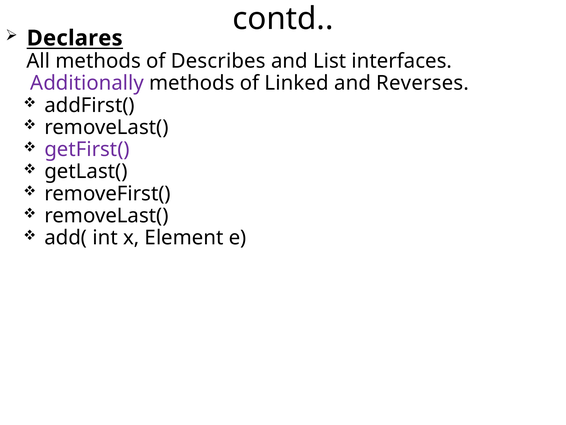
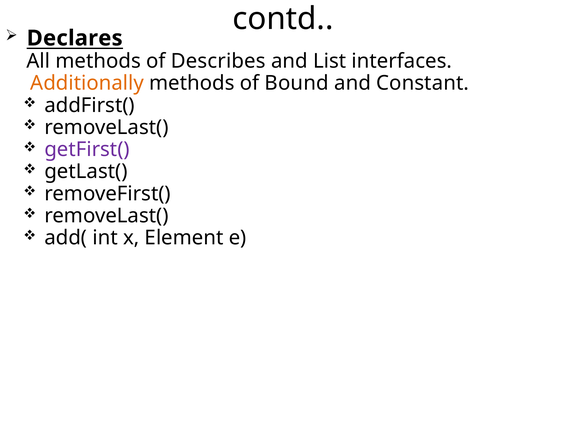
Additionally colour: purple -> orange
Linked: Linked -> Bound
Reverses: Reverses -> Constant
